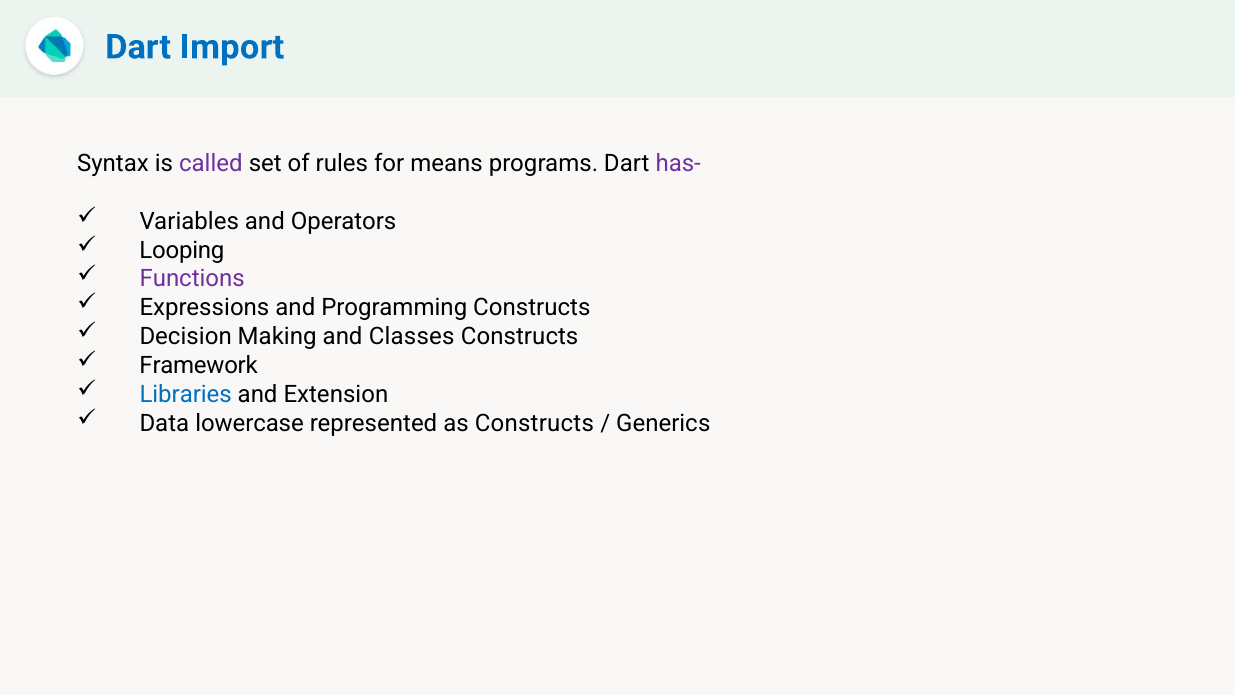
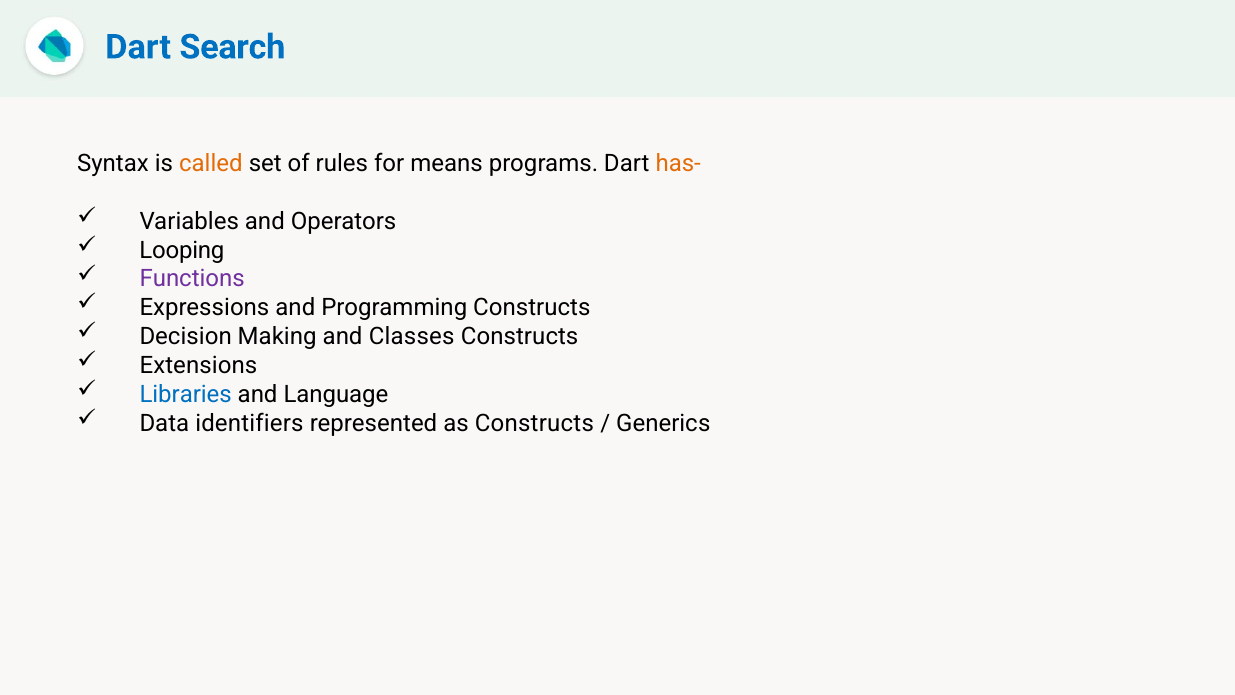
Import: Import -> Search
called colour: purple -> orange
has- colour: purple -> orange
Framework: Framework -> Extensions
Extension: Extension -> Language
lowercase: lowercase -> identifiers
